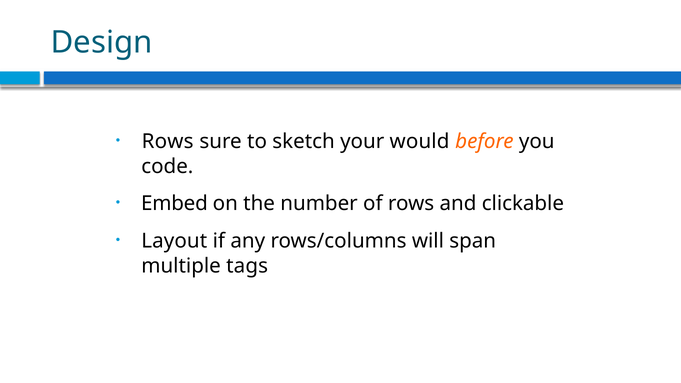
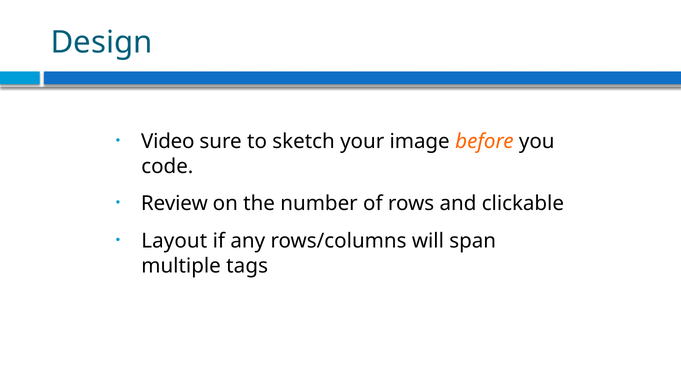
Rows at (168, 142): Rows -> Video
would: would -> image
Embed: Embed -> Review
